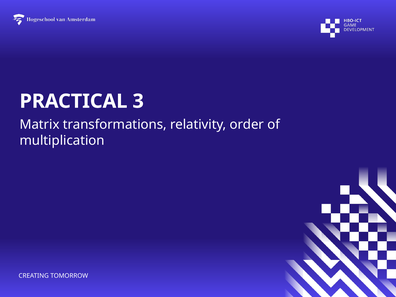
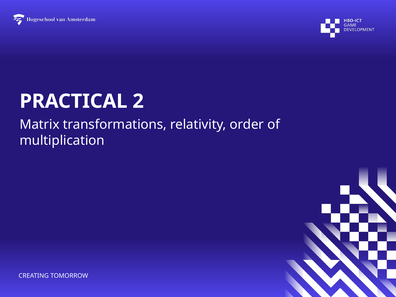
3: 3 -> 2
